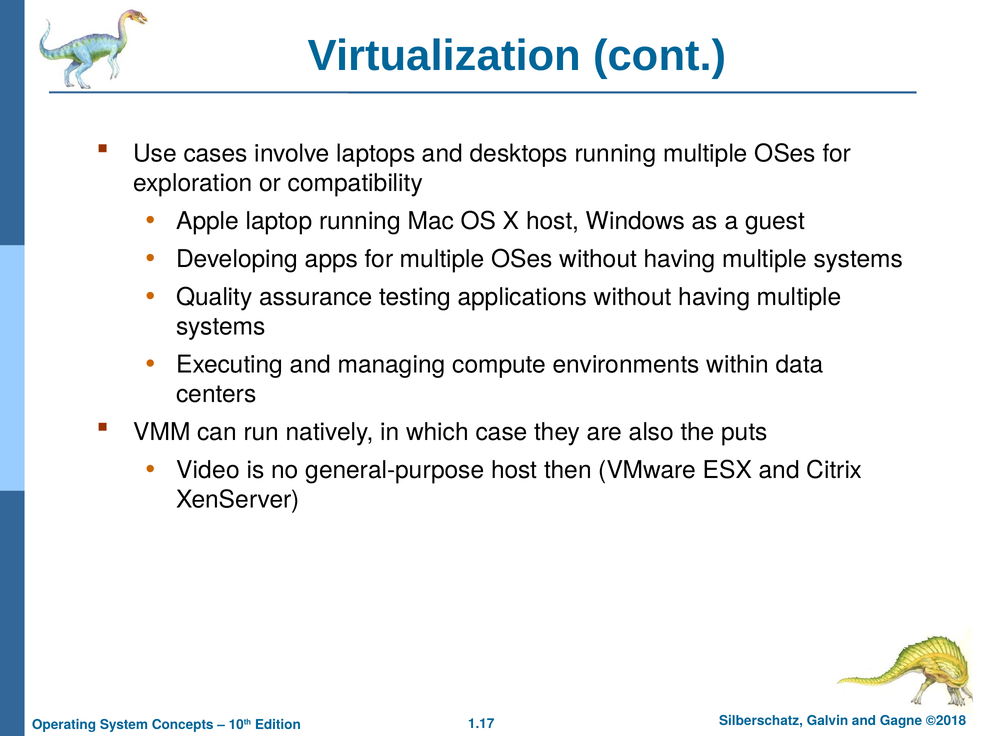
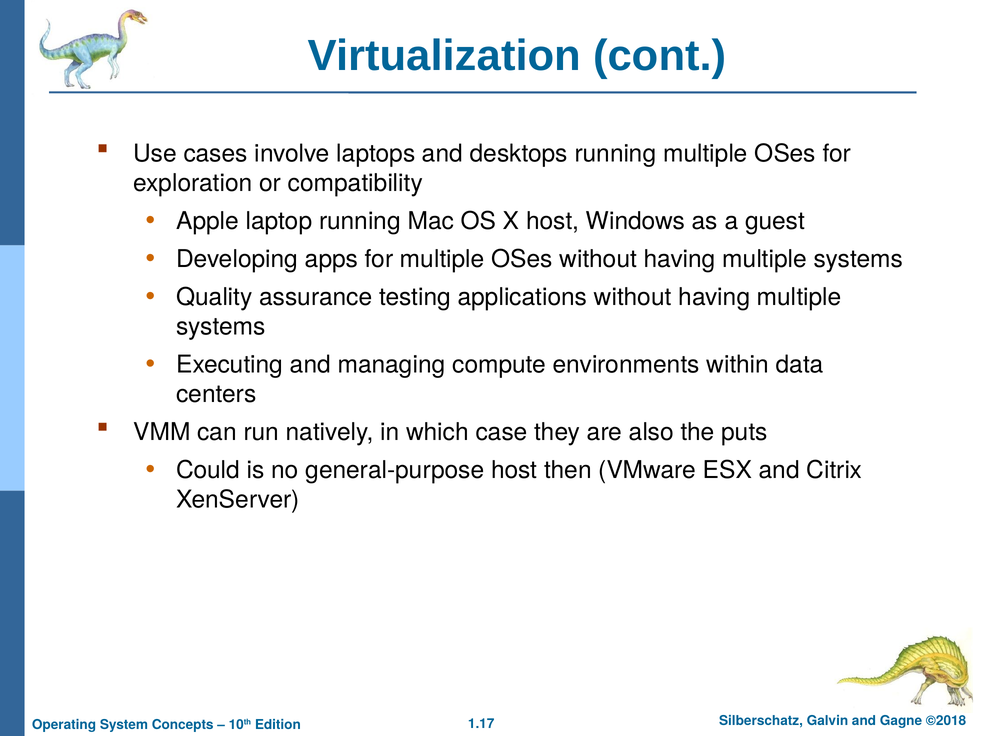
Video: Video -> Could
